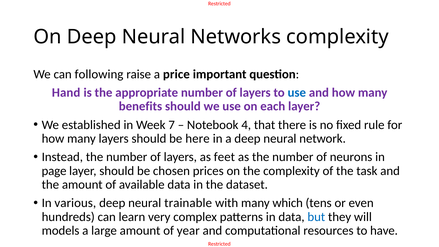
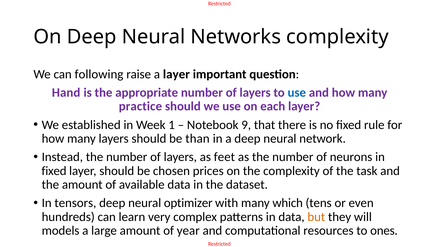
a price: price -> layer
benefits: benefits -> practice
7: 7 -> 1
4: 4 -> 9
here: here -> than
page at (54, 171): page -> fixed
various: various -> tensors
trainable: trainable -> optimizer
but colour: blue -> orange
have: have -> ones
